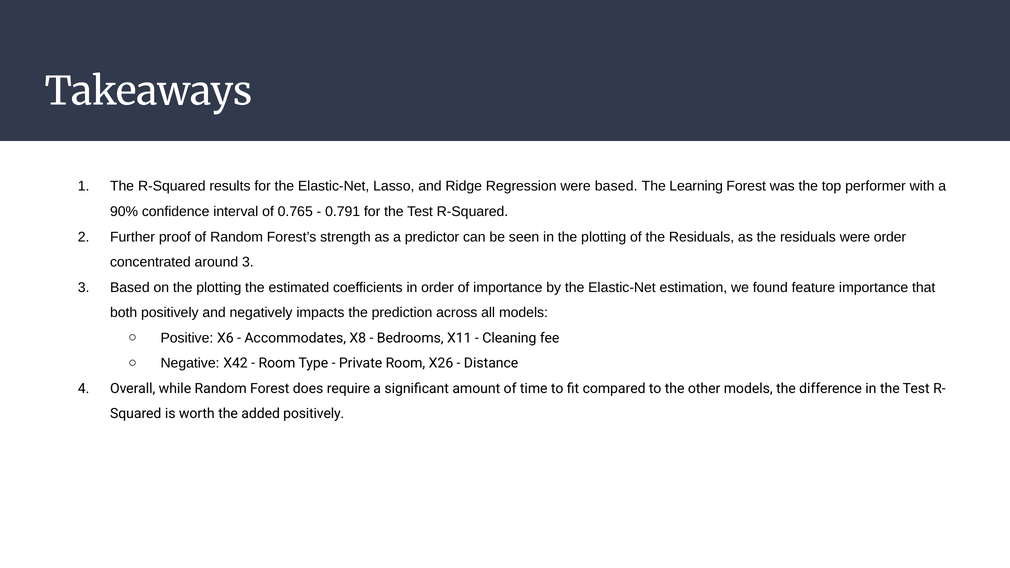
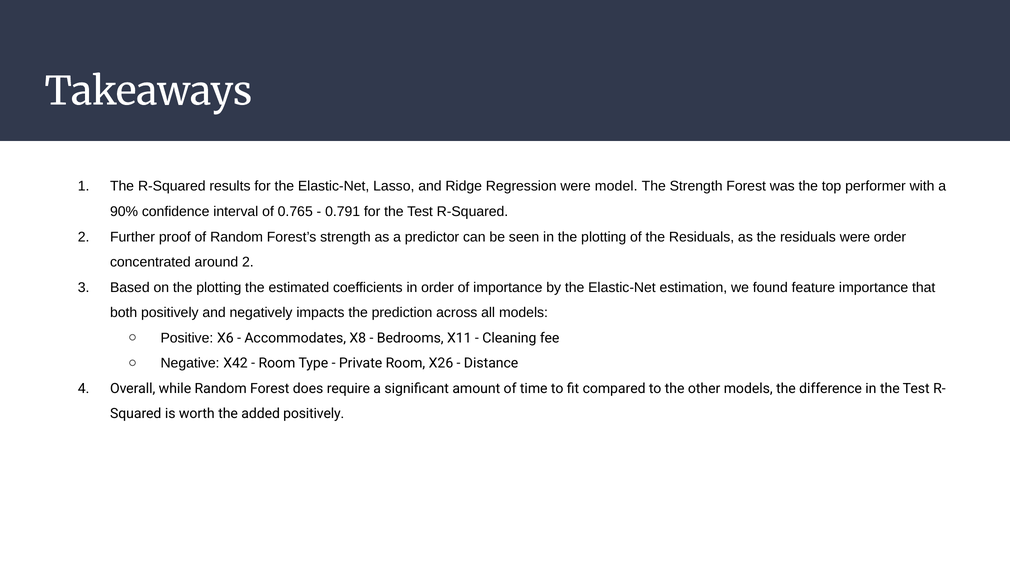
were based: based -> model
The Learning: Learning -> Strength
around 3: 3 -> 2
